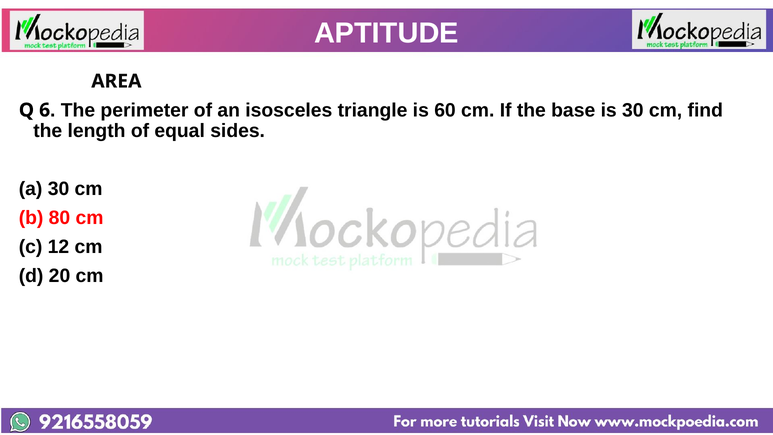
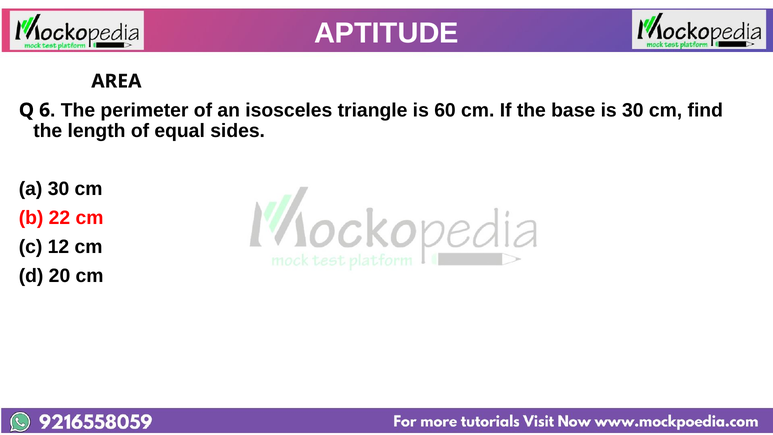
80: 80 -> 22
